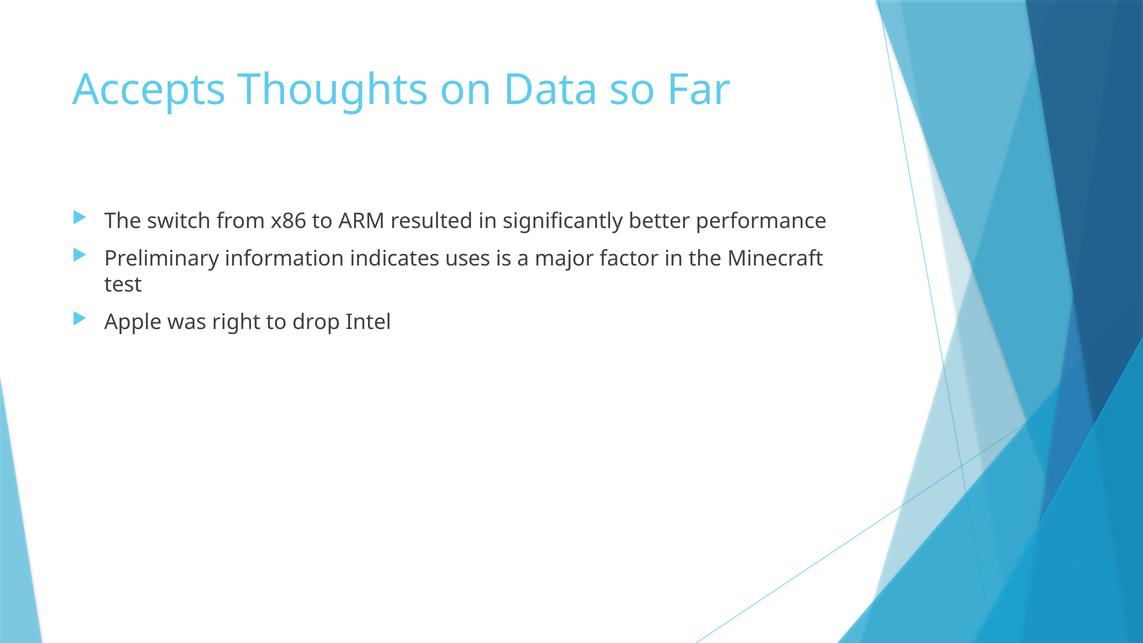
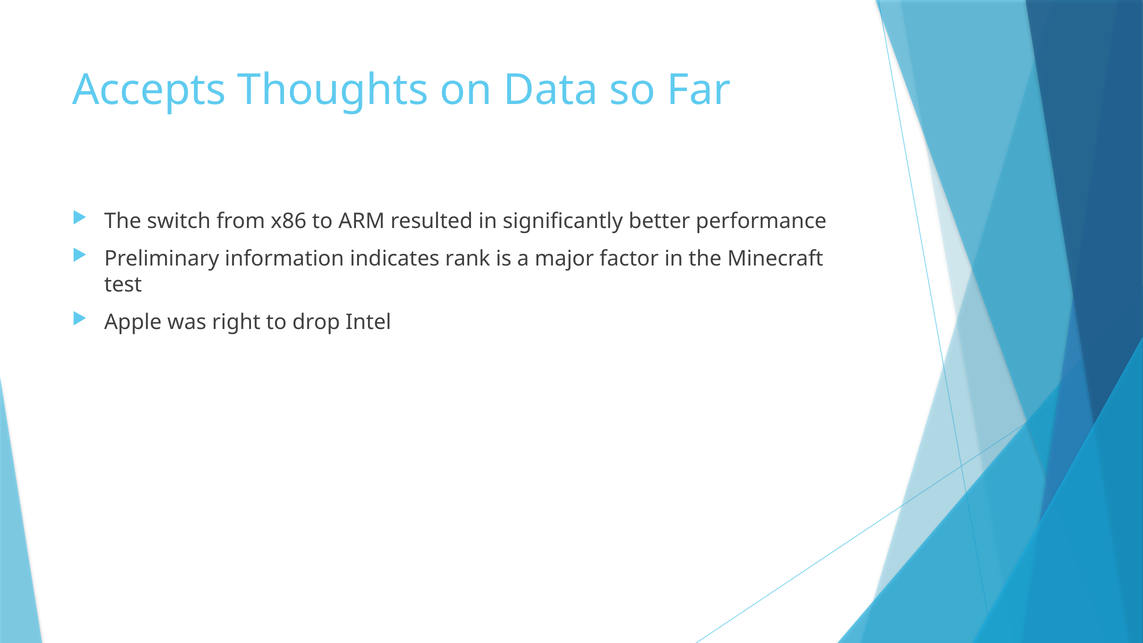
uses: uses -> rank
